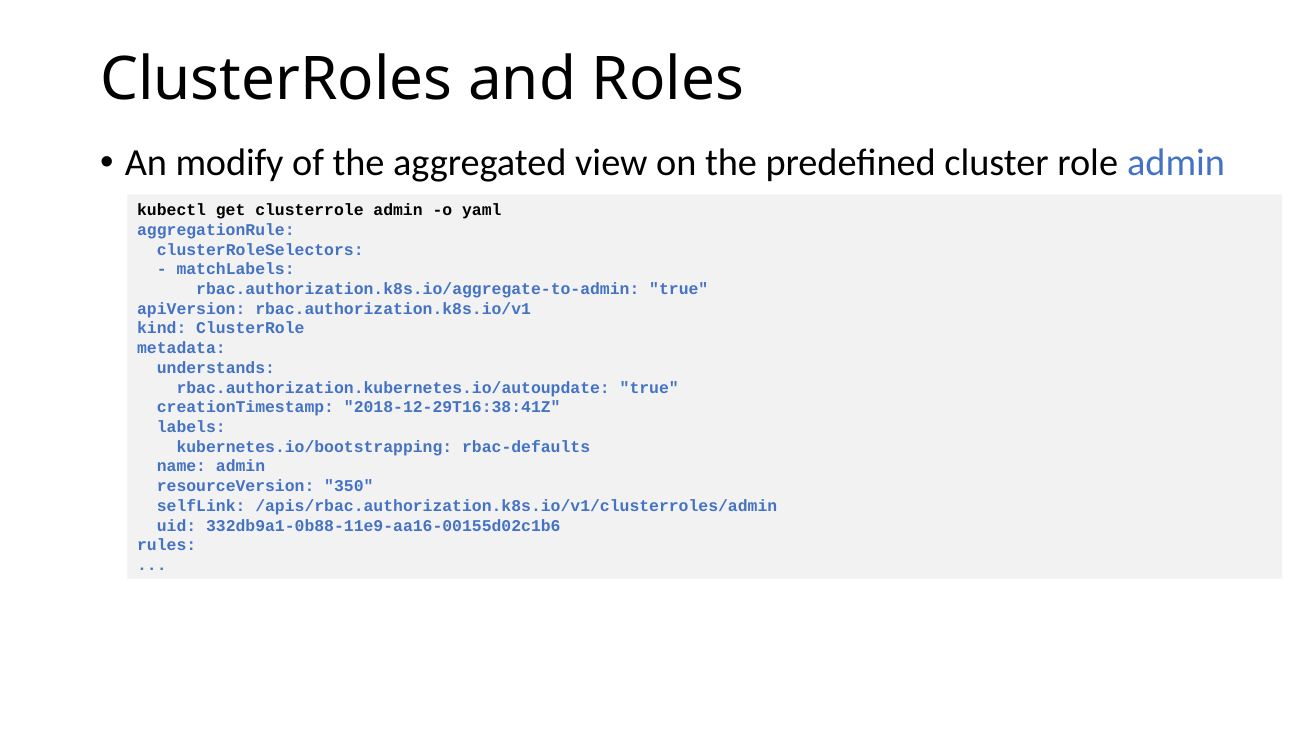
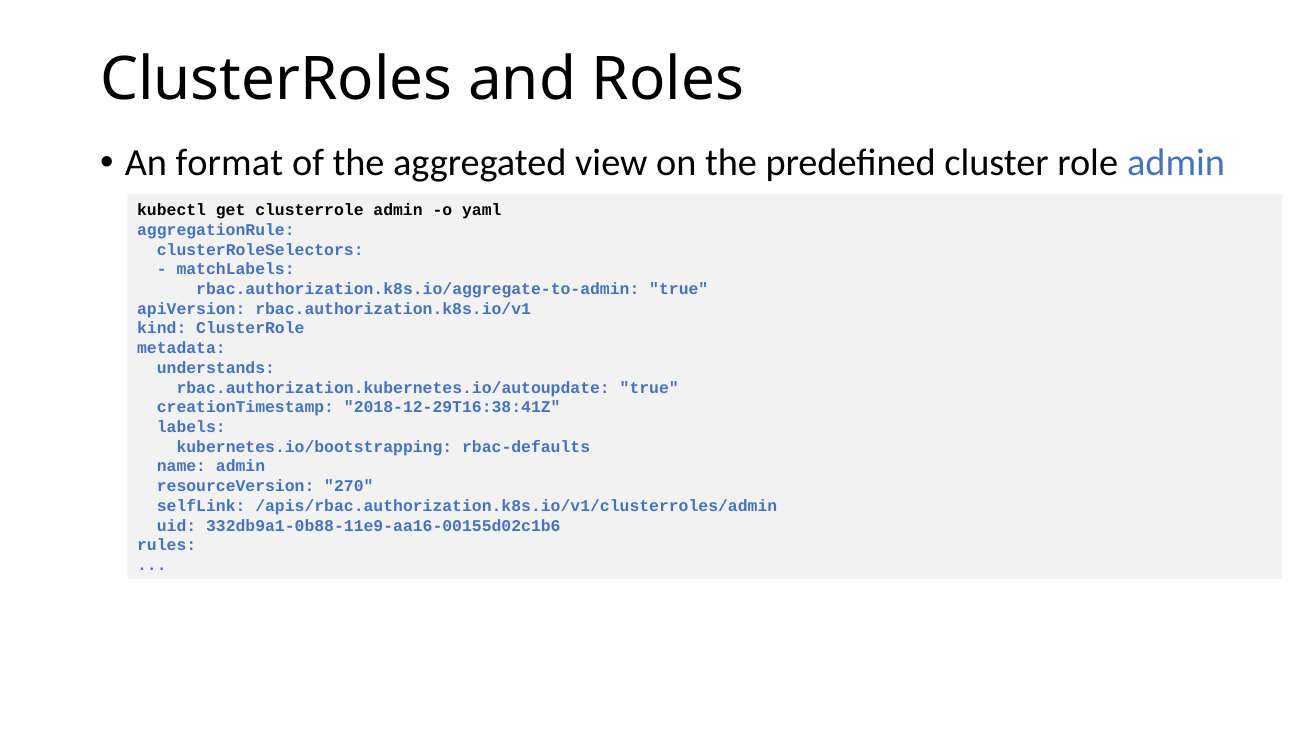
modify: modify -> format
350: 350 -> 270
